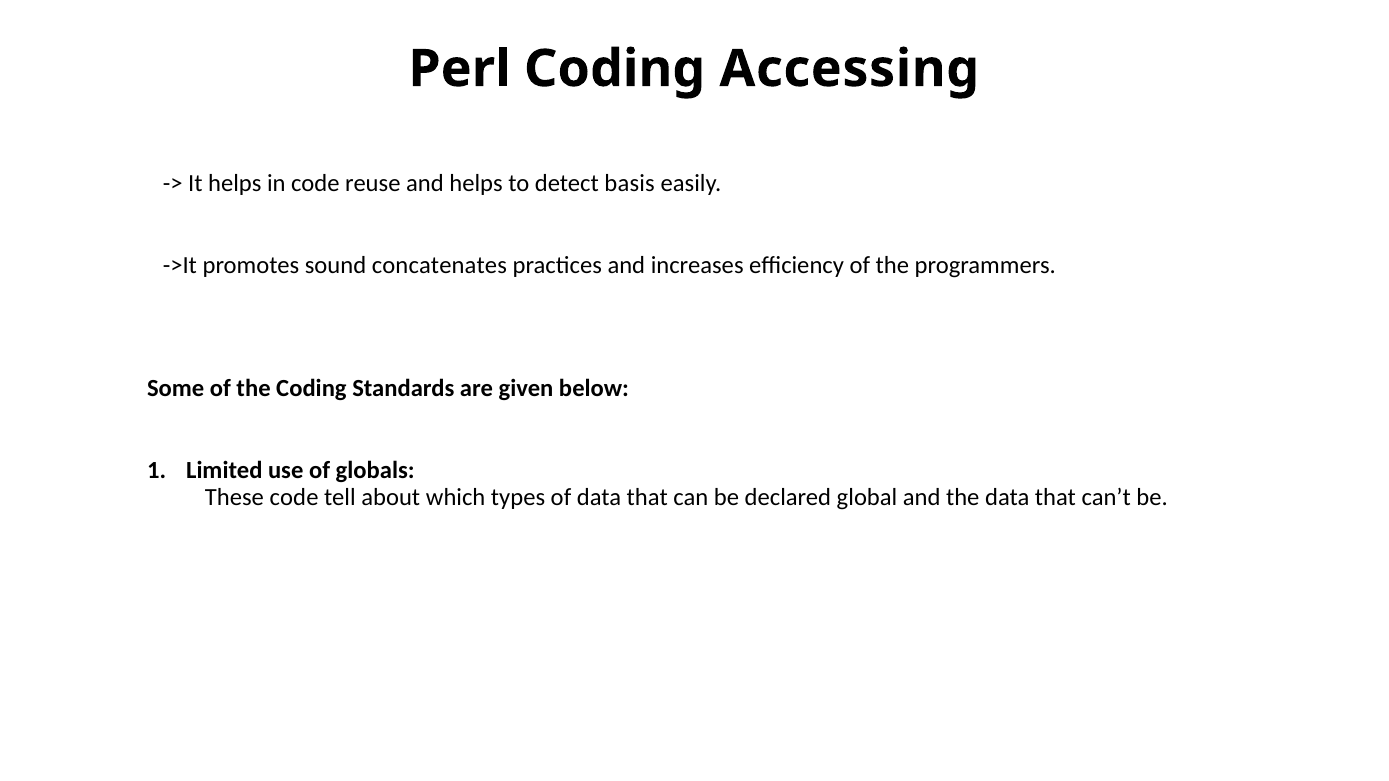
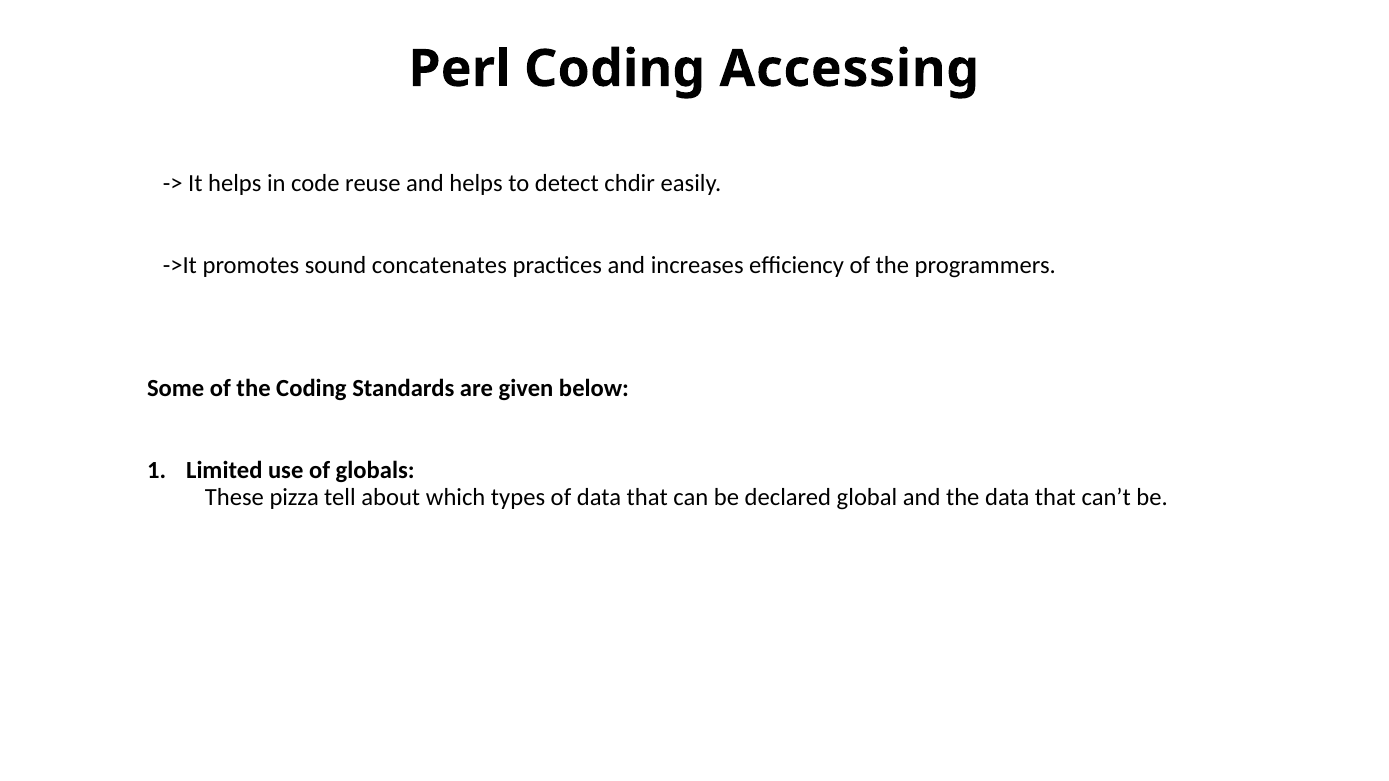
basis: basis -> chdir
These code: code -> pizza
